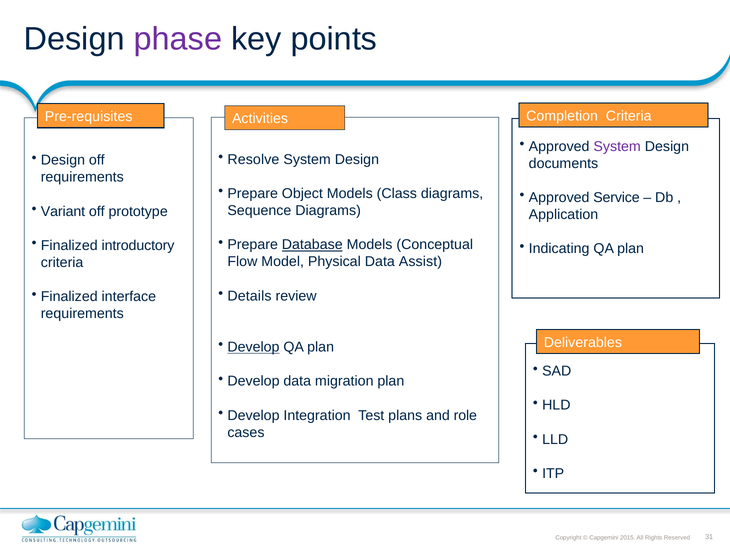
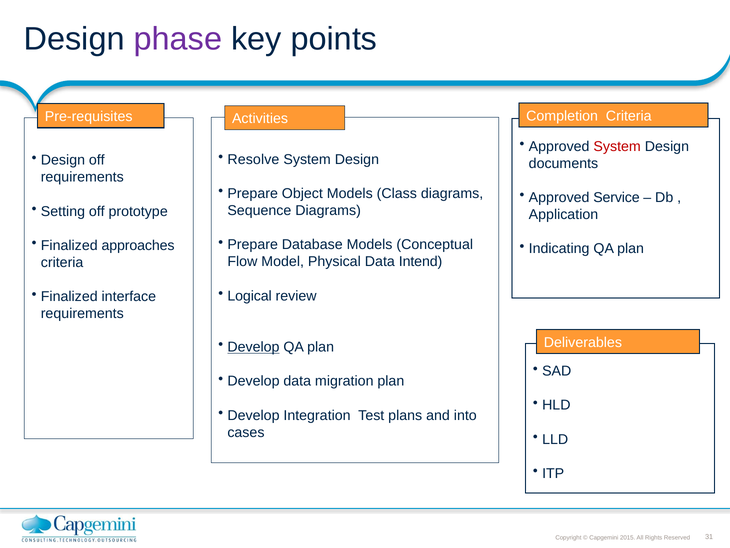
System at (617, 146) colour: purple -> red
Variant: Variant -> Setting
Database underline: present -> none
introductory: introductory -> approaches
Assist: Assist -> Intend
Details: Details -> Logical
role: role -> into
